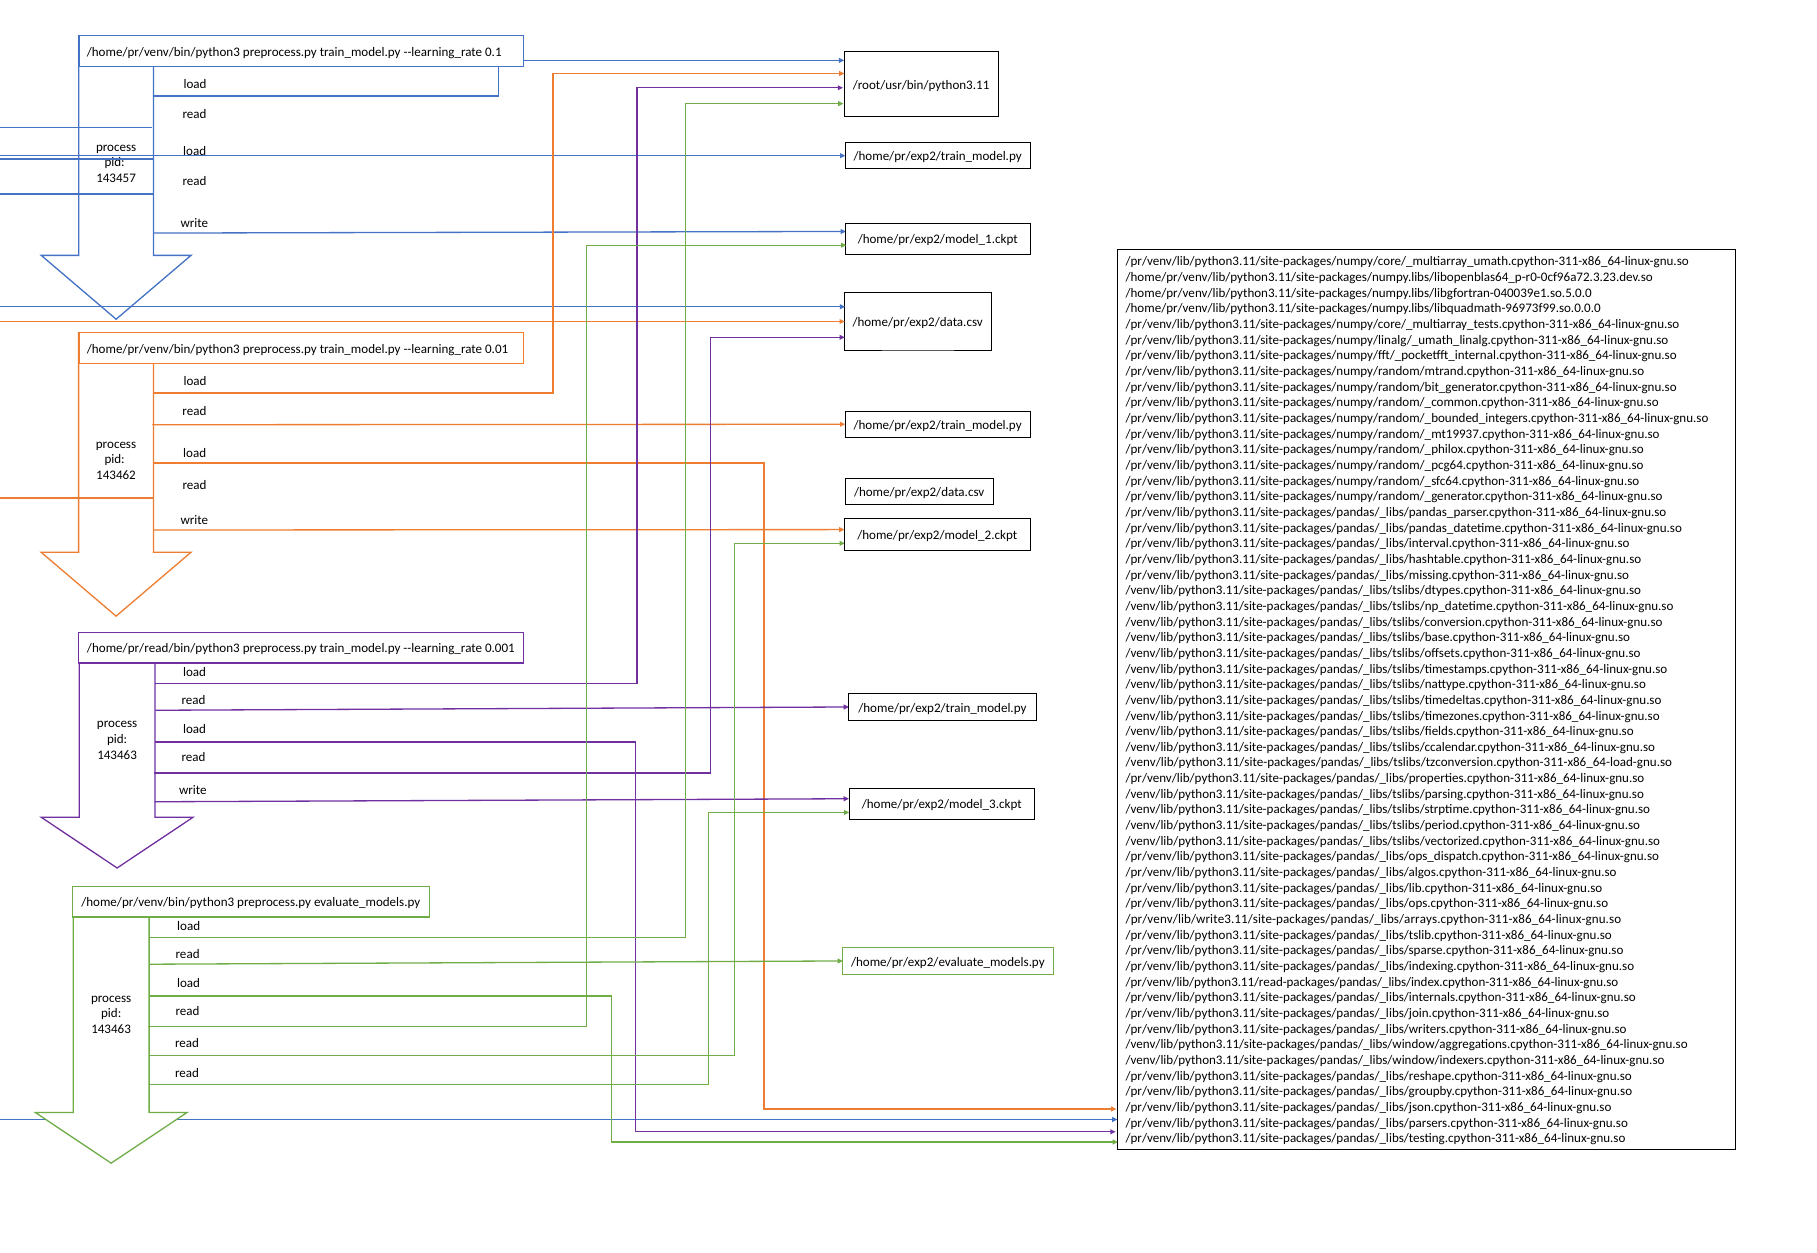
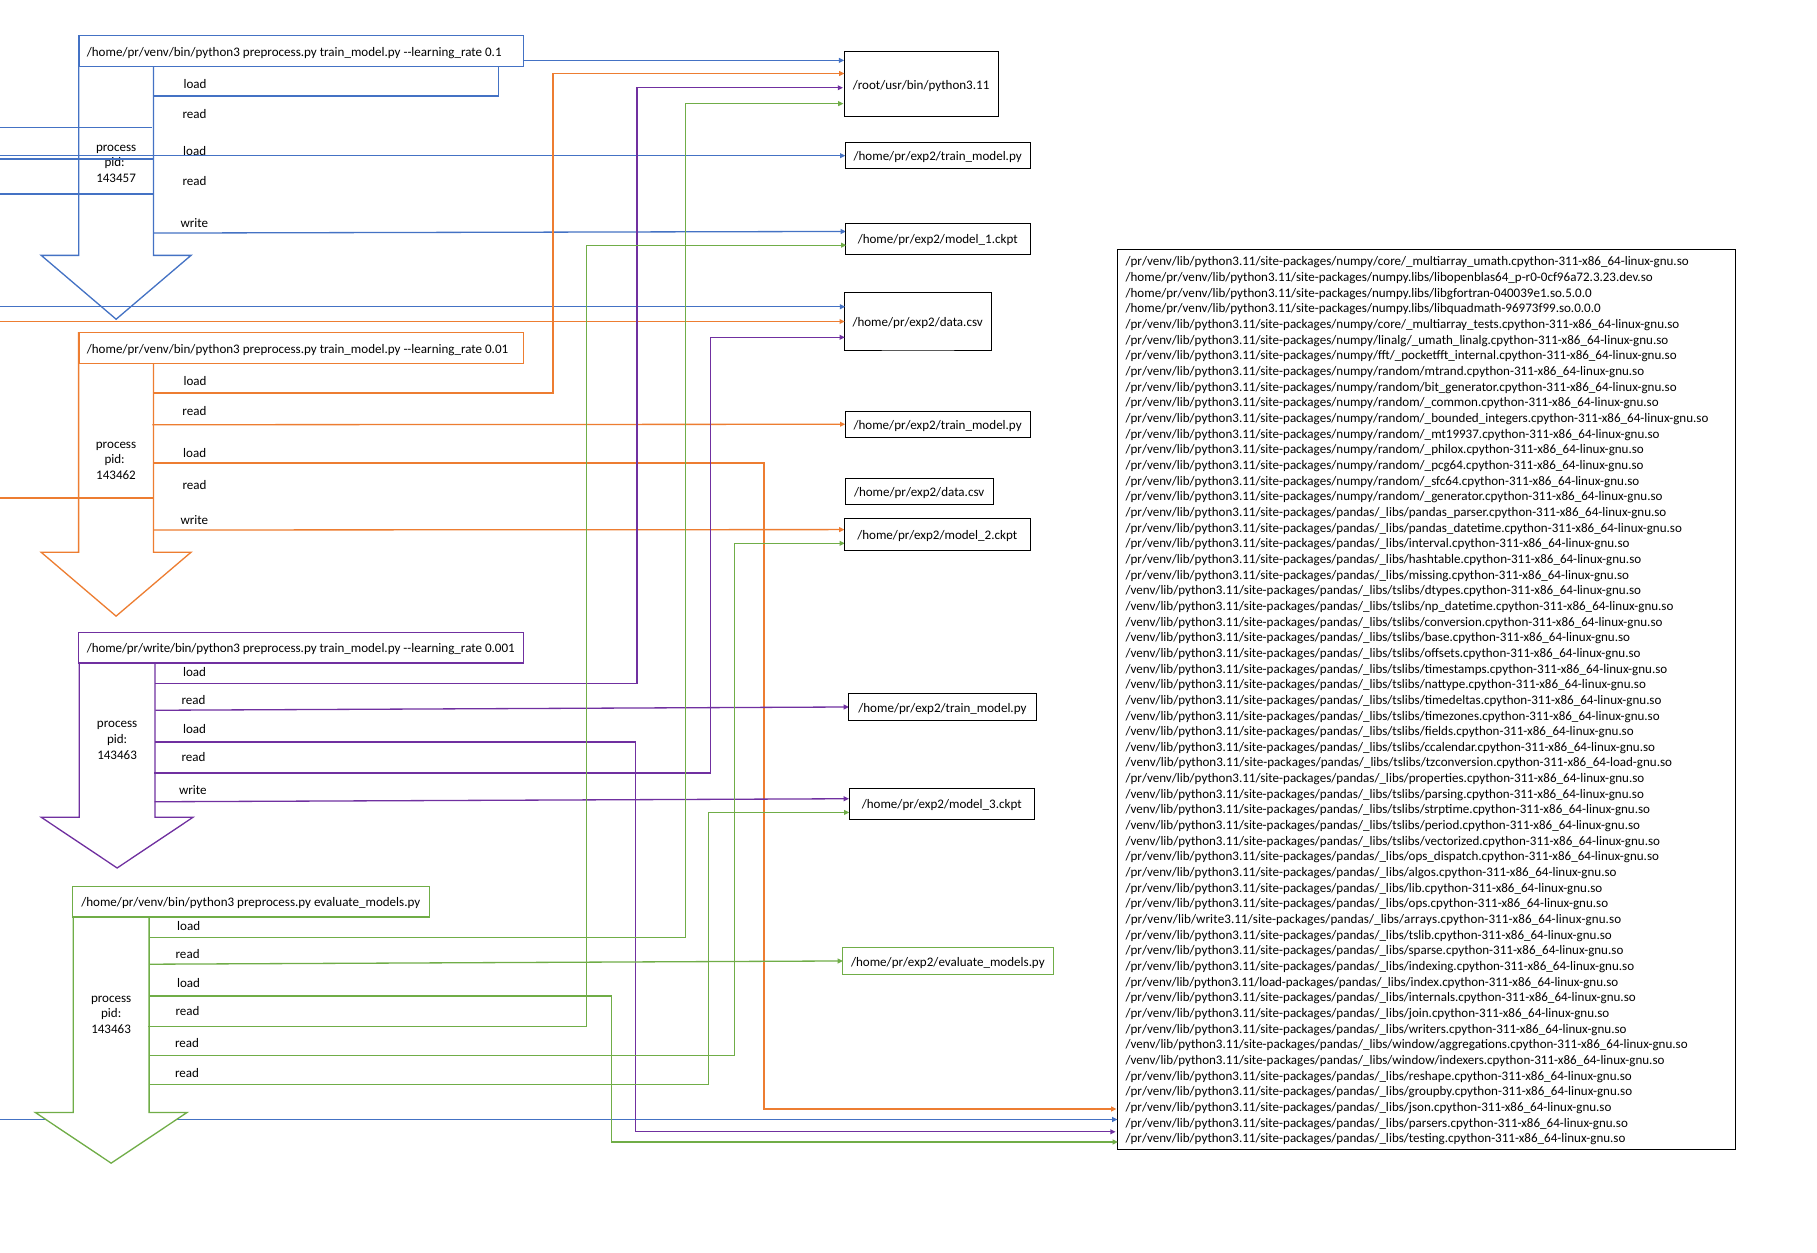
/home/pr/read/bin/python3: /home/pr/read/bin/python3 -> /home/pr/write/bin/python3
/pr/venv/lib/python3.11/read-packages/pandas/_libs/index.cpython-311-x86_64-linux-gnu.so: /pr/venv/lib/python3.11/read-packages/pandas/_libs/index.cpython-311-x86_64-linux-gnu.so -> /pr/venv/lib/python3.11/load-packages/pandas/_libs/index.cpython-311-x86_64-linux-gnu.so
